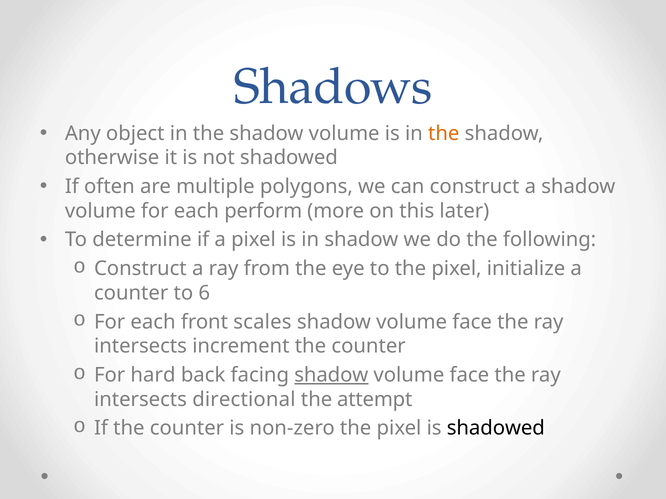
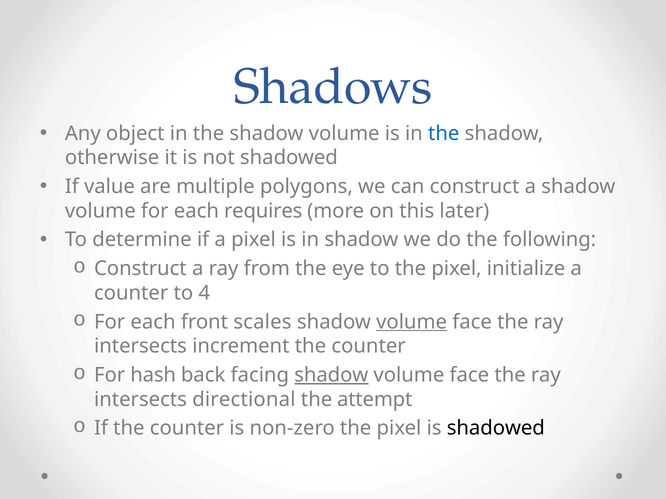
the at (444, 134) colour: orange -> blue
often: often -> value
perform: perform -> requires
6: 6 -> 4
volume at (412, 322) underline: none -> present
hard: hard -> hash
